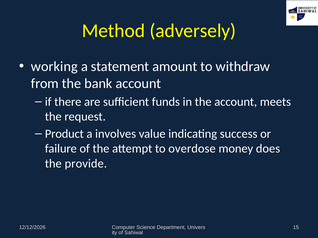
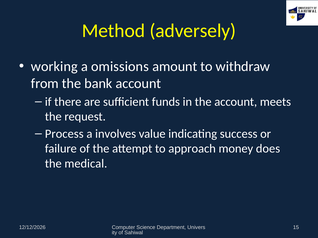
statement: statement -> omissions
Product: Product -> Process
overdose: overdose -> approach
provide: provide -> medical
